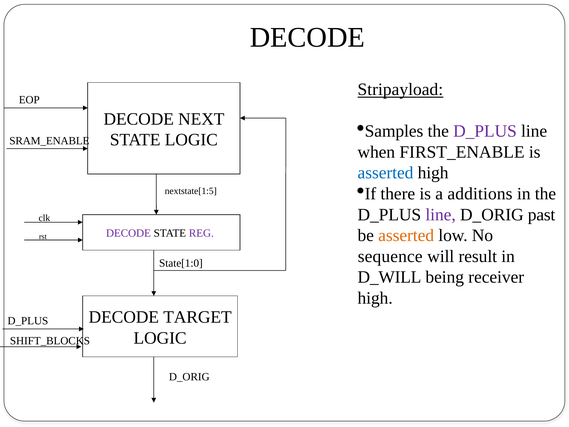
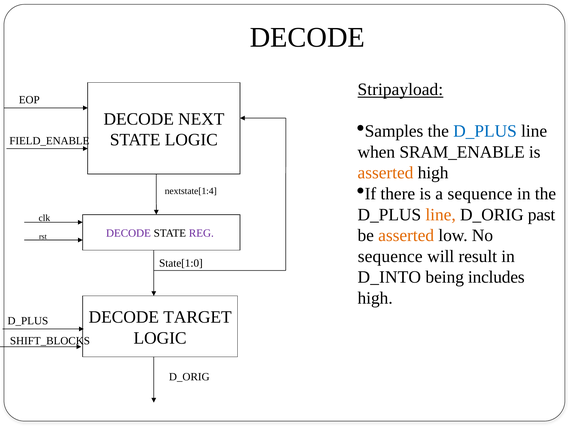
D_PLUS at (485, 131) colour: purple -> blue
SRAM_ENABLE: SRAM_ENABLE -> FIELD_ENABLE
FIRST_ENABLE: FIRST_ENABLE -> SRAM_ENABLE
asserted at (385, 173) colour: blue -> orange
a additions: additions -> sequence
nextstate[1:5: nextstate[1:5 -> nextstate[1:4
line at (441, 215) colour: purple -> orange
D_WILL: D_WILL -> D_INTO
receiver: receiver -> includes
